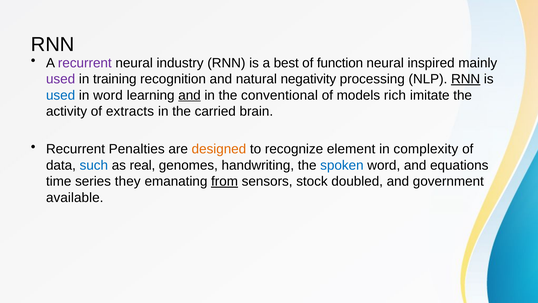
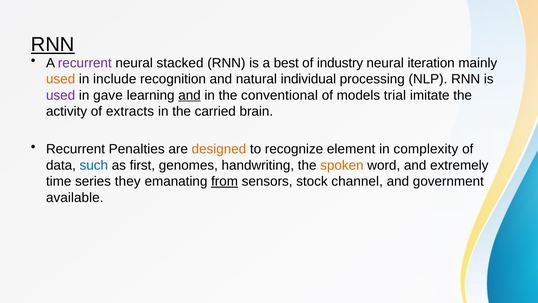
RNN at (53, 45) underline: none -> present
industry: industry -> stacked
function: function -> industry
inspired: inspired -> iteration
used at (61, 79) colour: purple -> orange
training: training -> include
negativity: negativity -> individual
RNN at (466, 79) underline: present -> none
used at (61, 95) colour: blue -> purple
in word: word -> gave
rich: rich -> trial
real: real -> first
spoken colour: blue -> orange
equations: equations -> extremely
doubled: doubled -> channel
